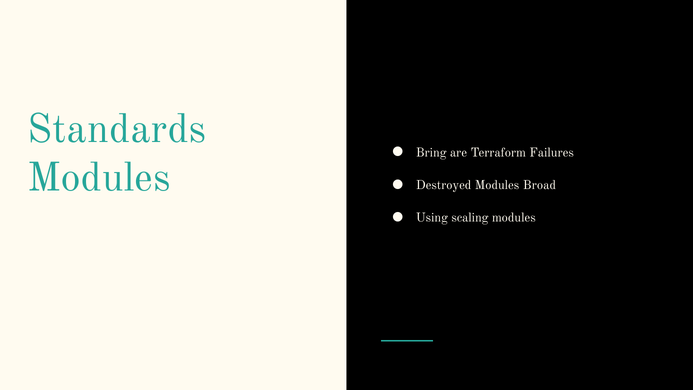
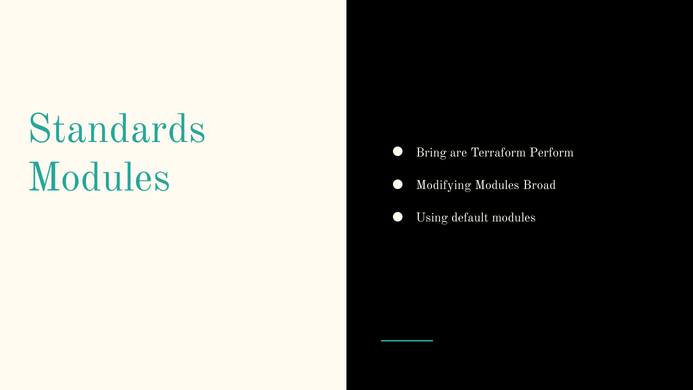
Failures: Failures -> Perform
Destroyed: Destroyed -> Modifying
scaling: scaling -> default
